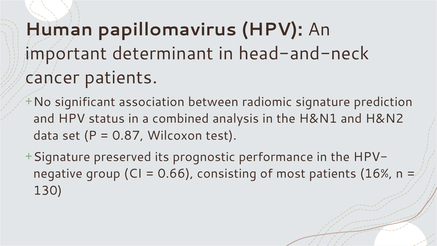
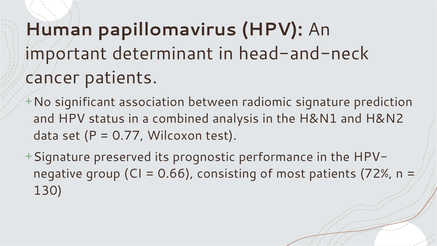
0.87: 0.87 -> 0.77
16%: 16% -> 72%
